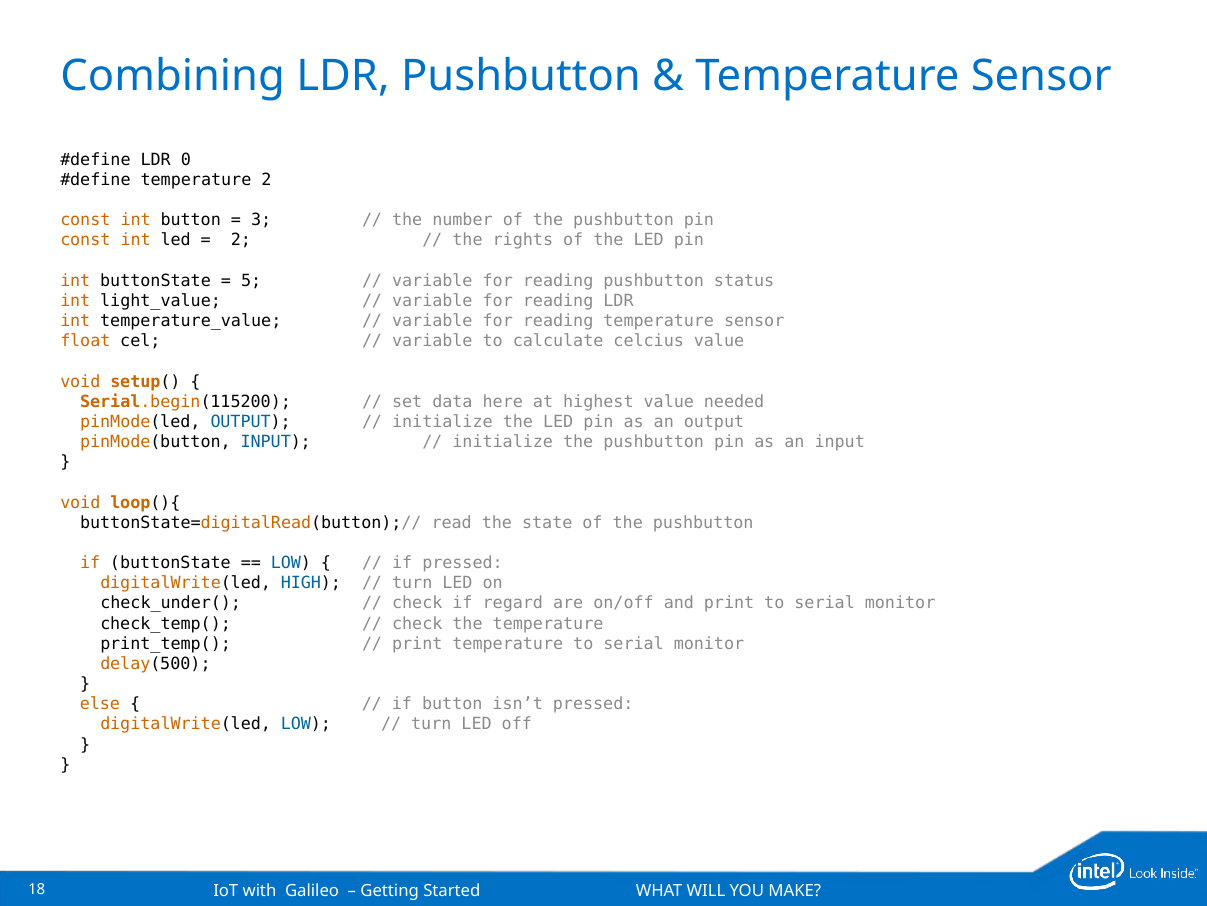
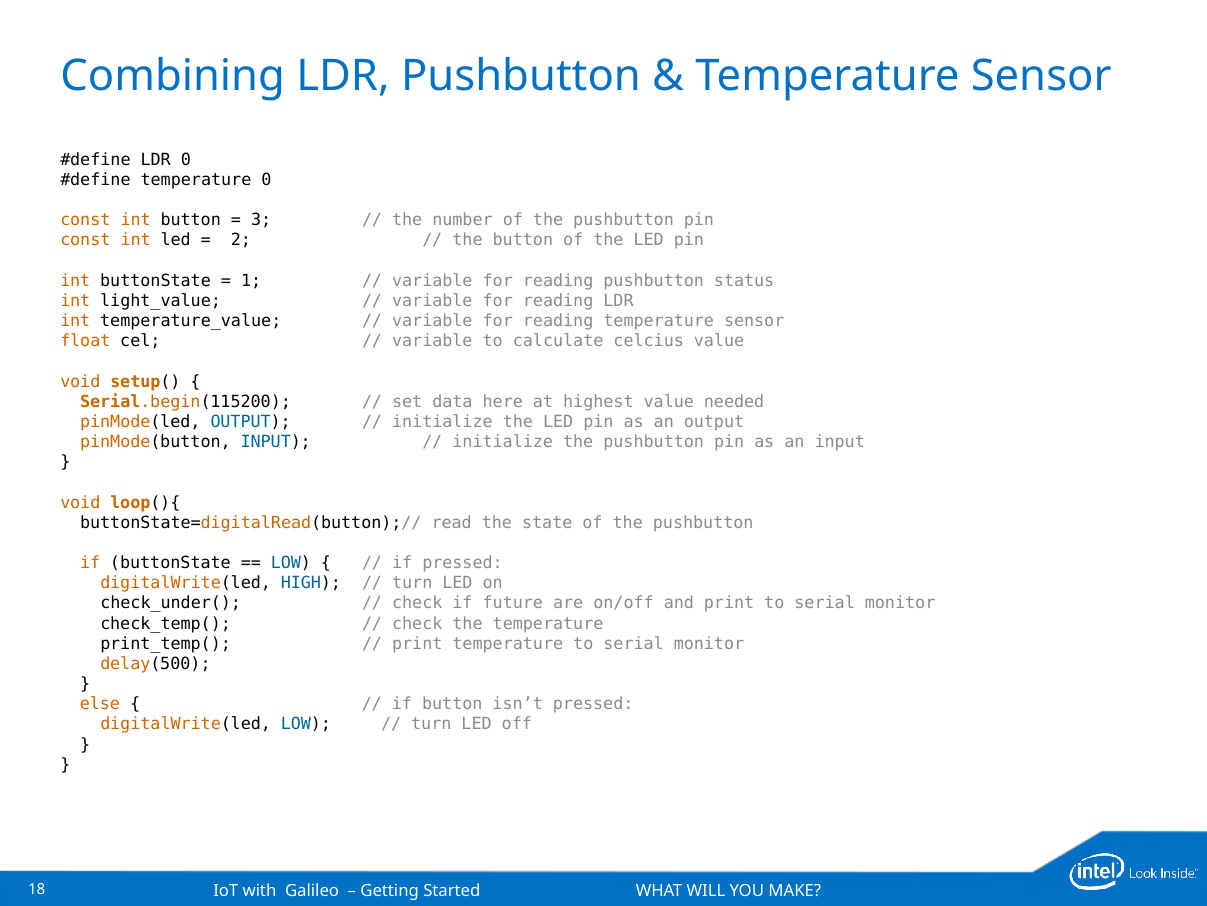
temperature 2: 2 -> 0
the rights: rights -> button
5: 5 -> 1
regard: regard -> future
